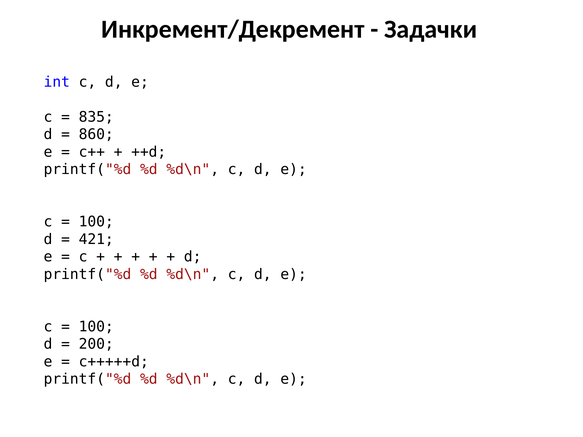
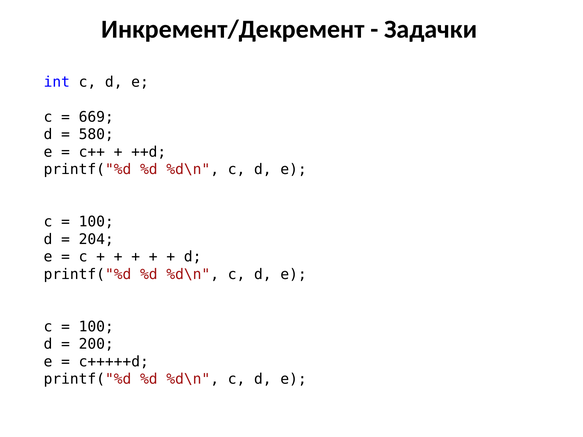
835: 835 -> 669
860: 860 -> 580
421: 421 -> 204
